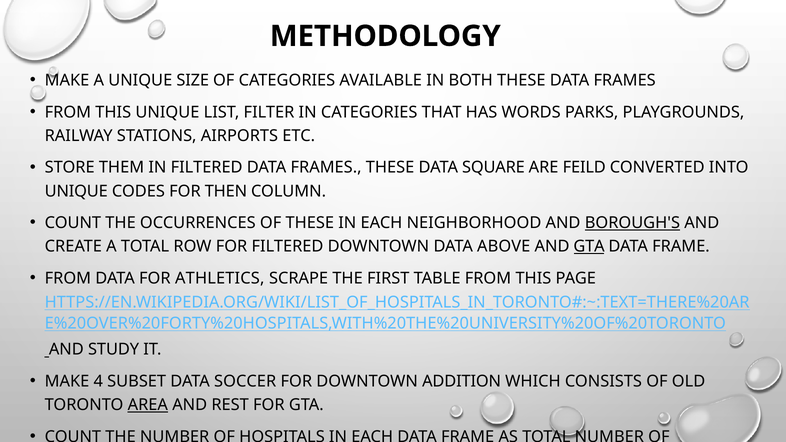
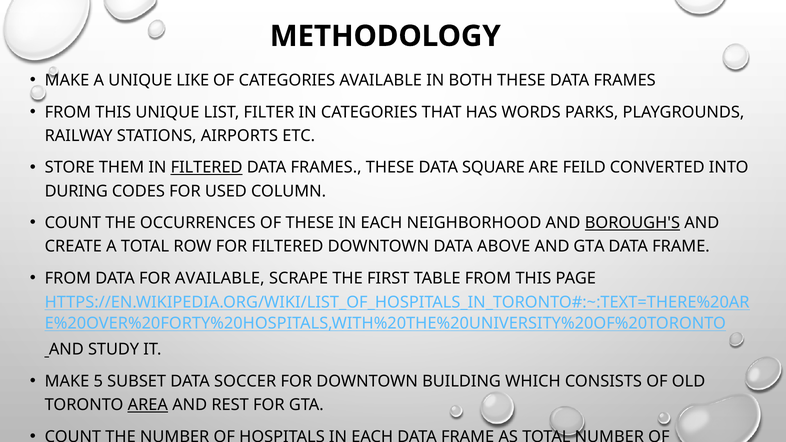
SIZE: SIZE -> LIKE
FILTERED at (207, 168) underline: none -> present
UNIQUE at (76, 191): UNIQUE -> DURING
THEN: THEN -> USED
GTA at (589, 247) underline: present -> none
FOR ATHLETICS: ATHLETICS -> AVAILABLE
4: 4 -> 5
ADDITION: ADDITION -> BUILDING
